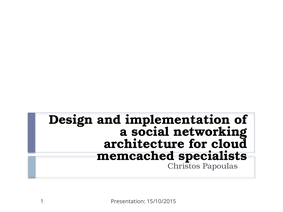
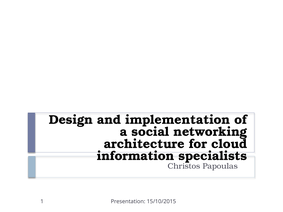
memcached: memcached -> information
